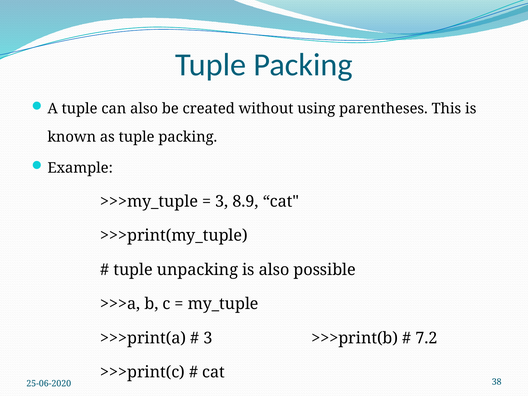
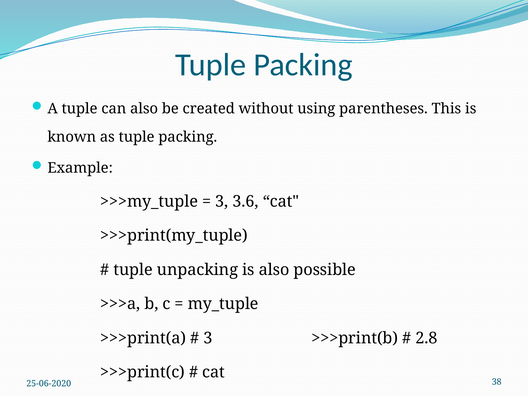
8.9: 8.9 -> 3.6
7.2: 7.2 -> 2.8
